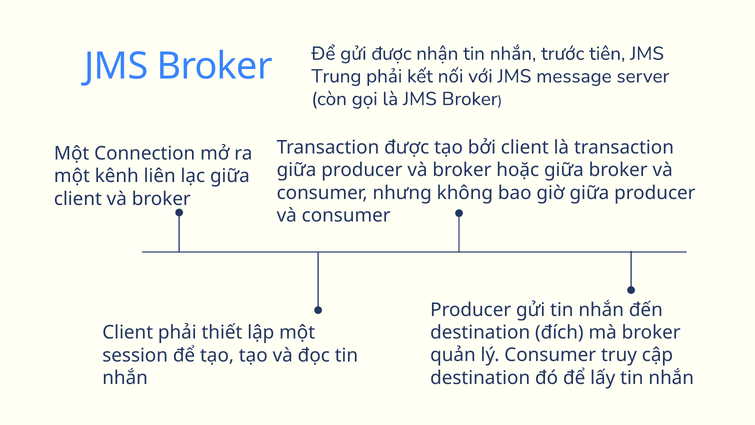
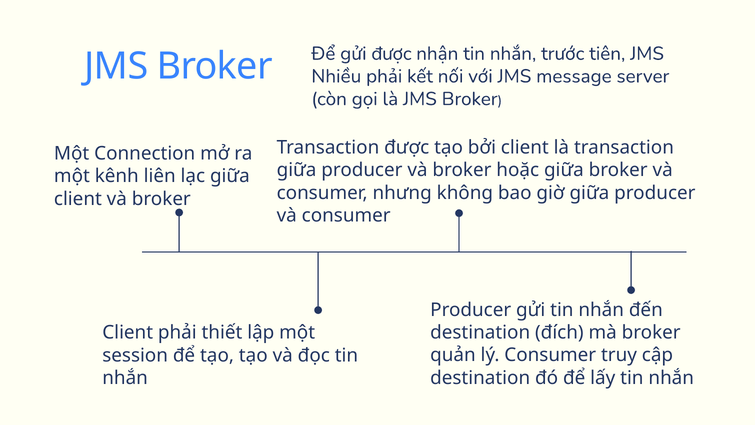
Trung: Trung -> Nhiều
